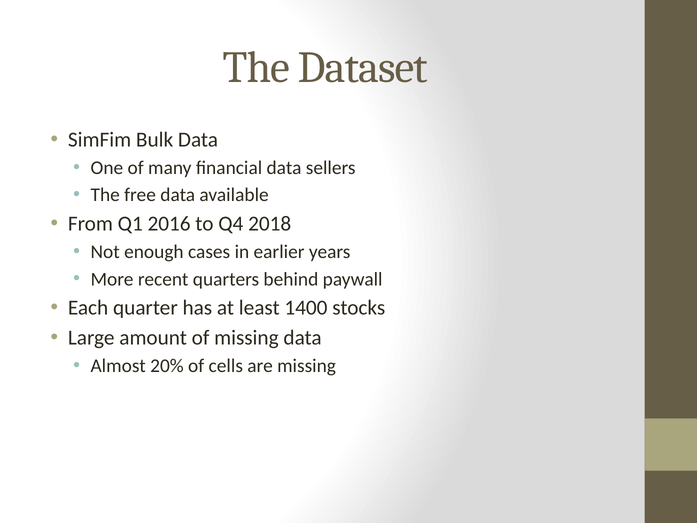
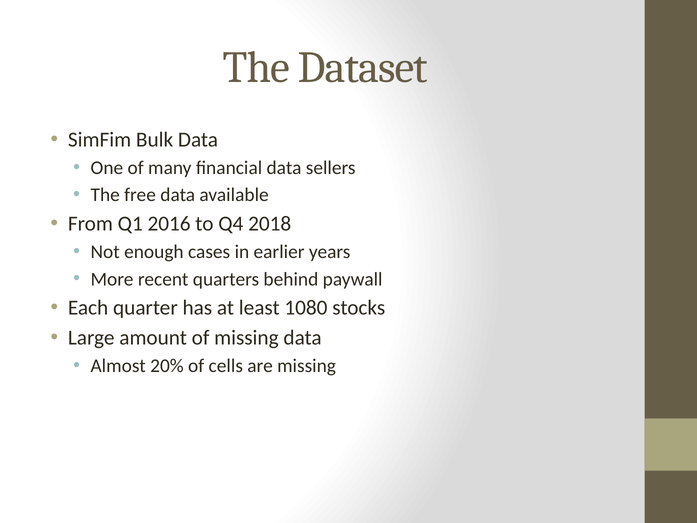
1400: 1400 -> 1080
